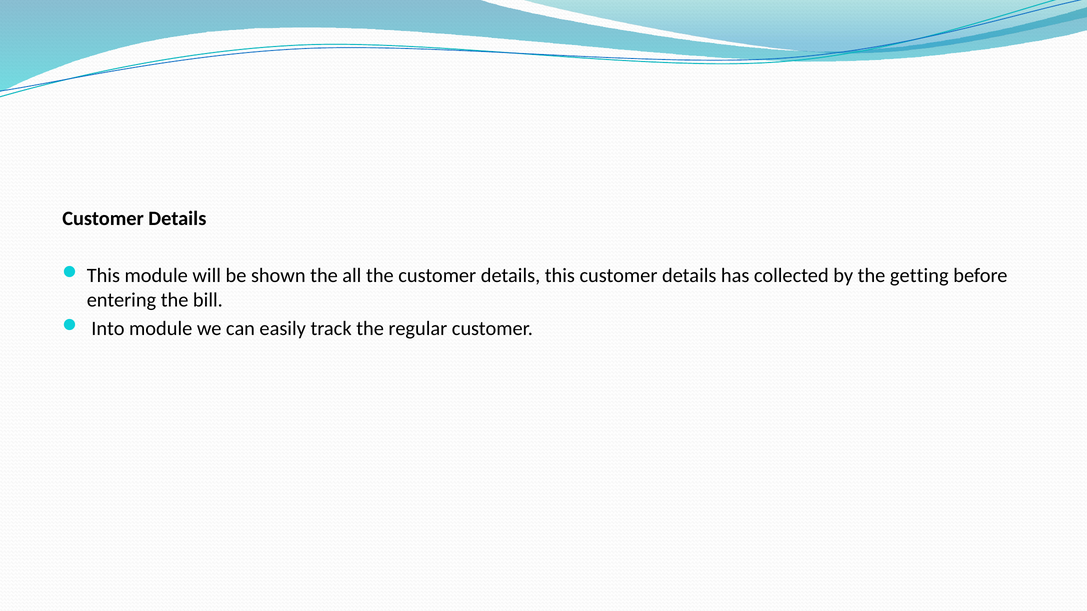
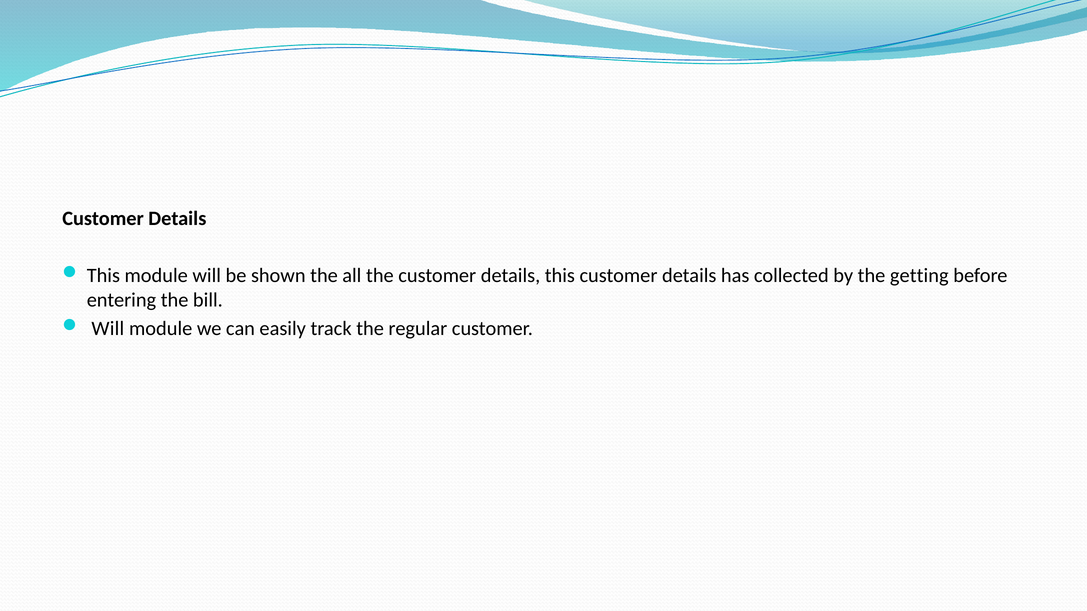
Into at (108, 329): Into -> Will
